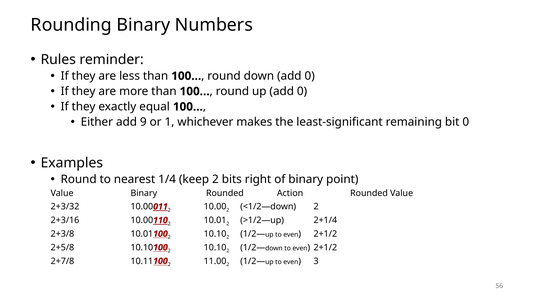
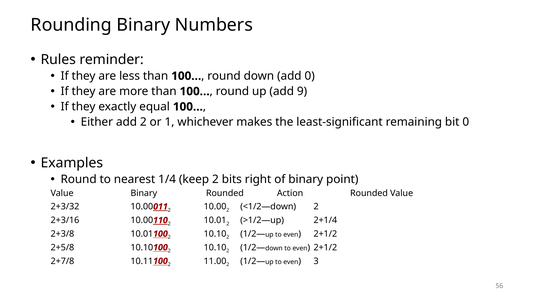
up add 0: 0 -> 9
add 9: 9 -> 2
